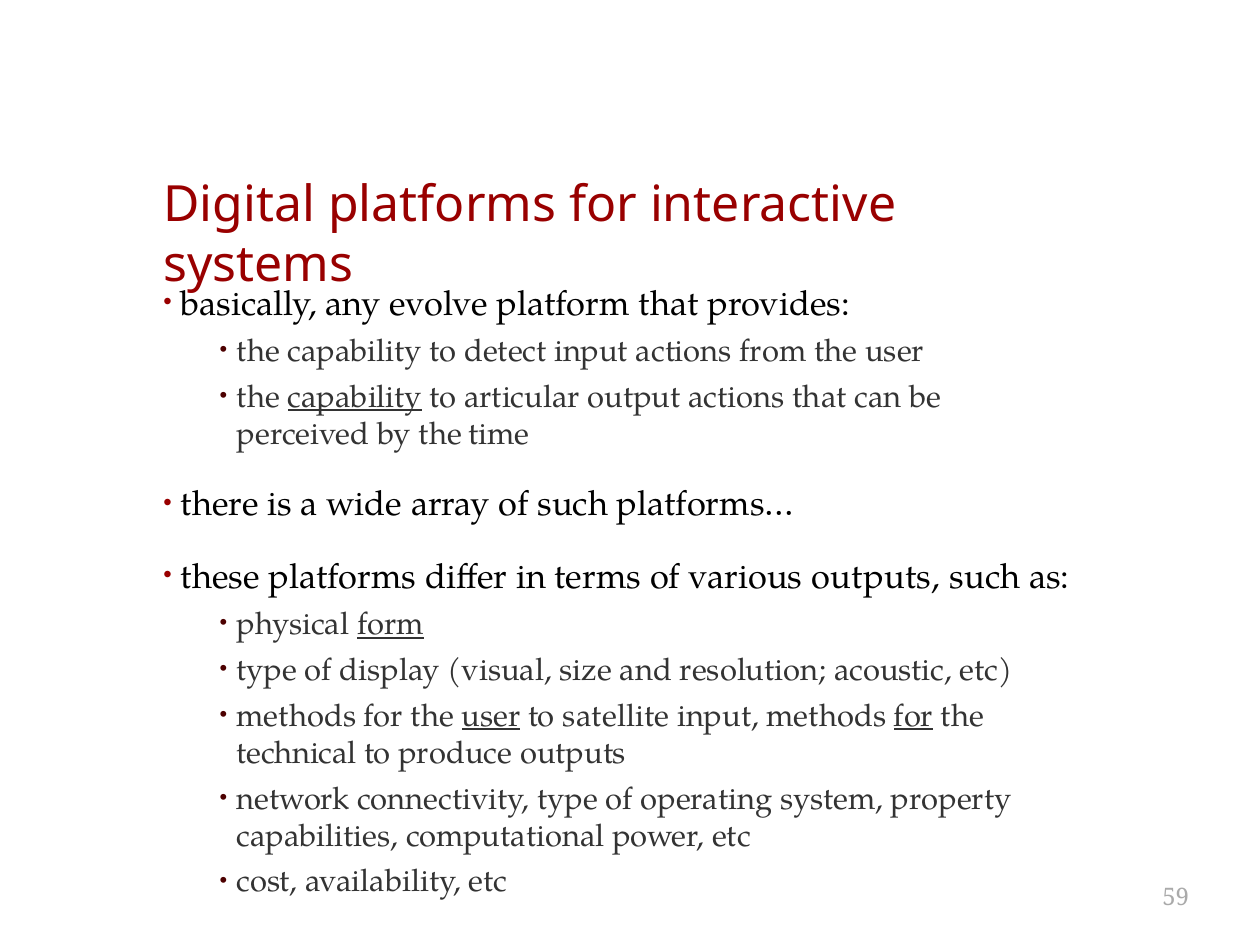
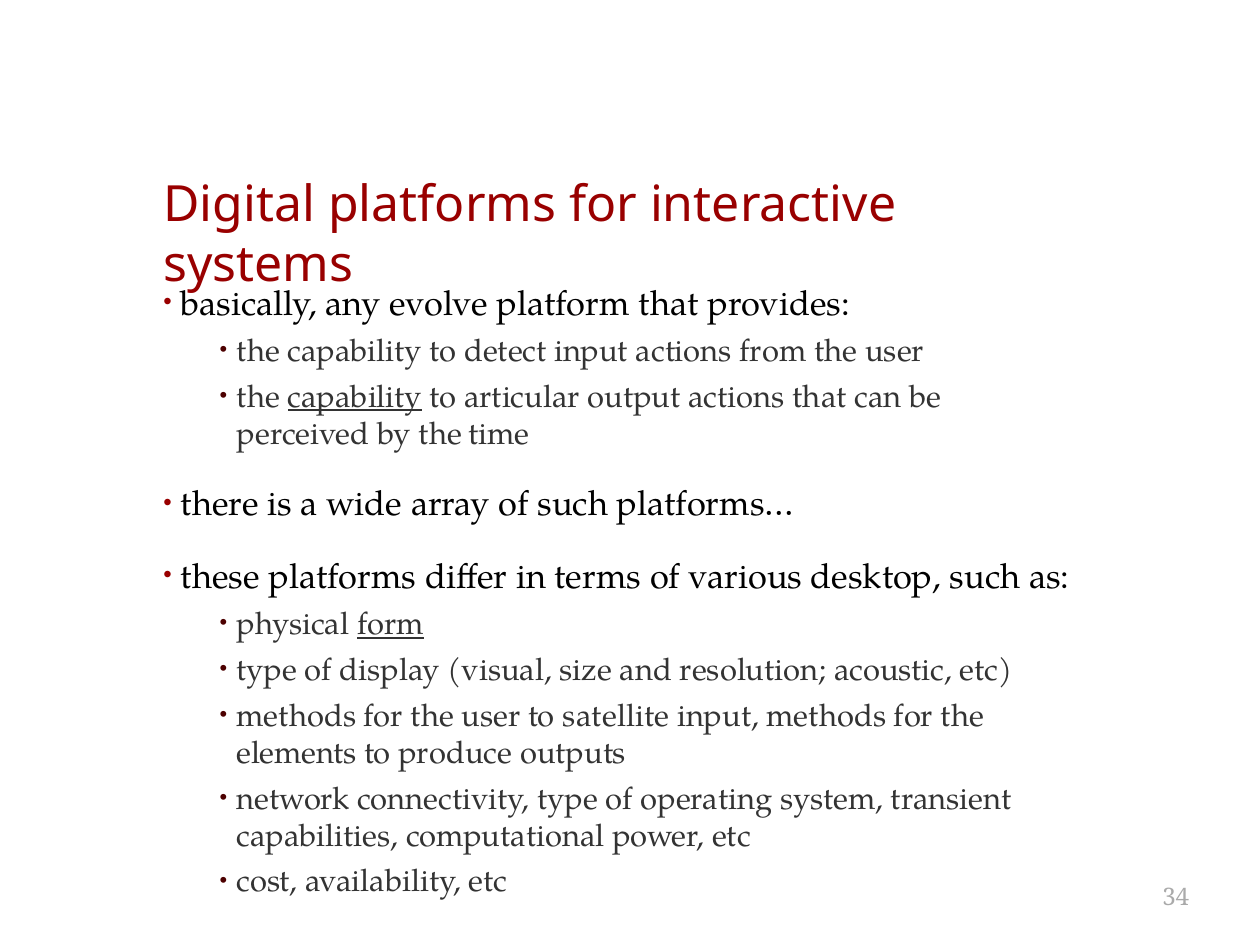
various outputs: outputs -> desktop
user at (491, 716) underline: present -> none
for at (914, 716) underline: present -> none
technical: technical -> elements
property: property -> transient
59: 59 -> 34
